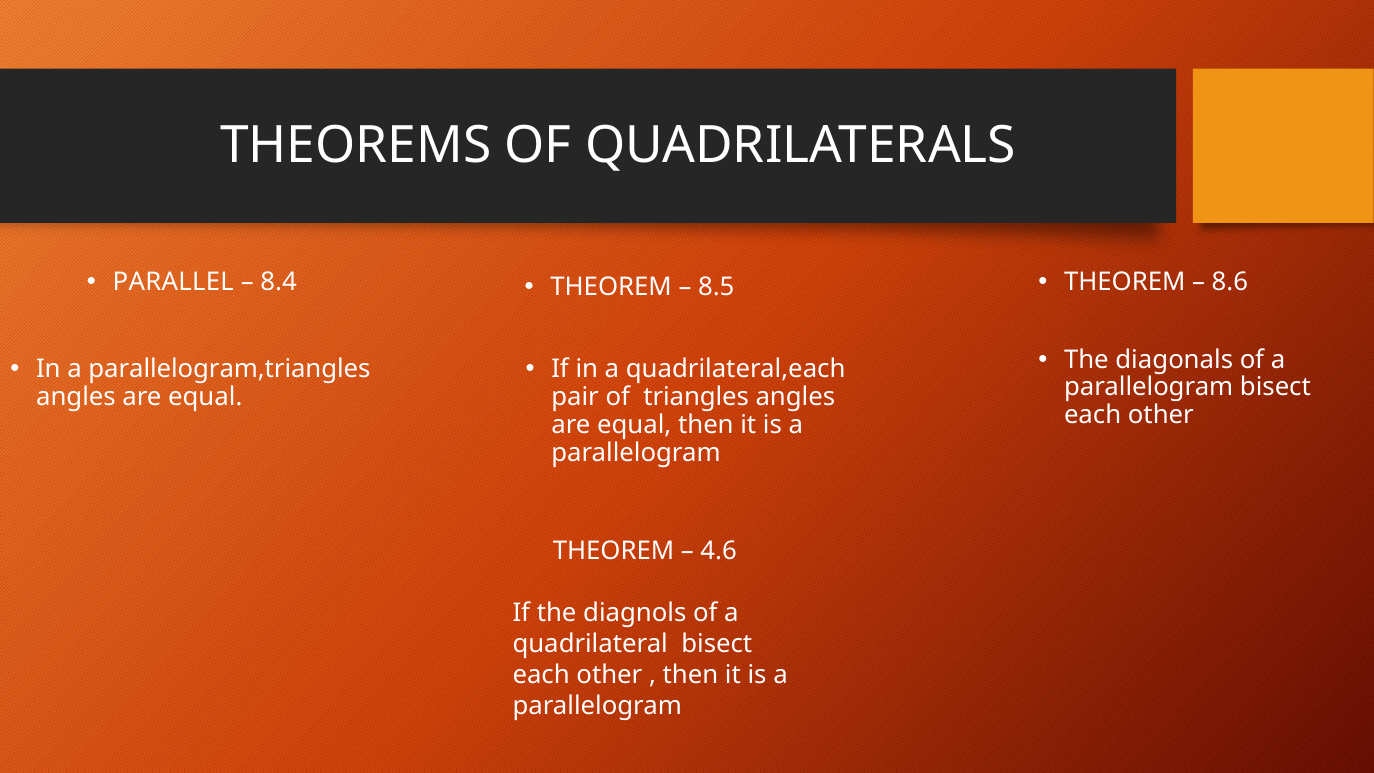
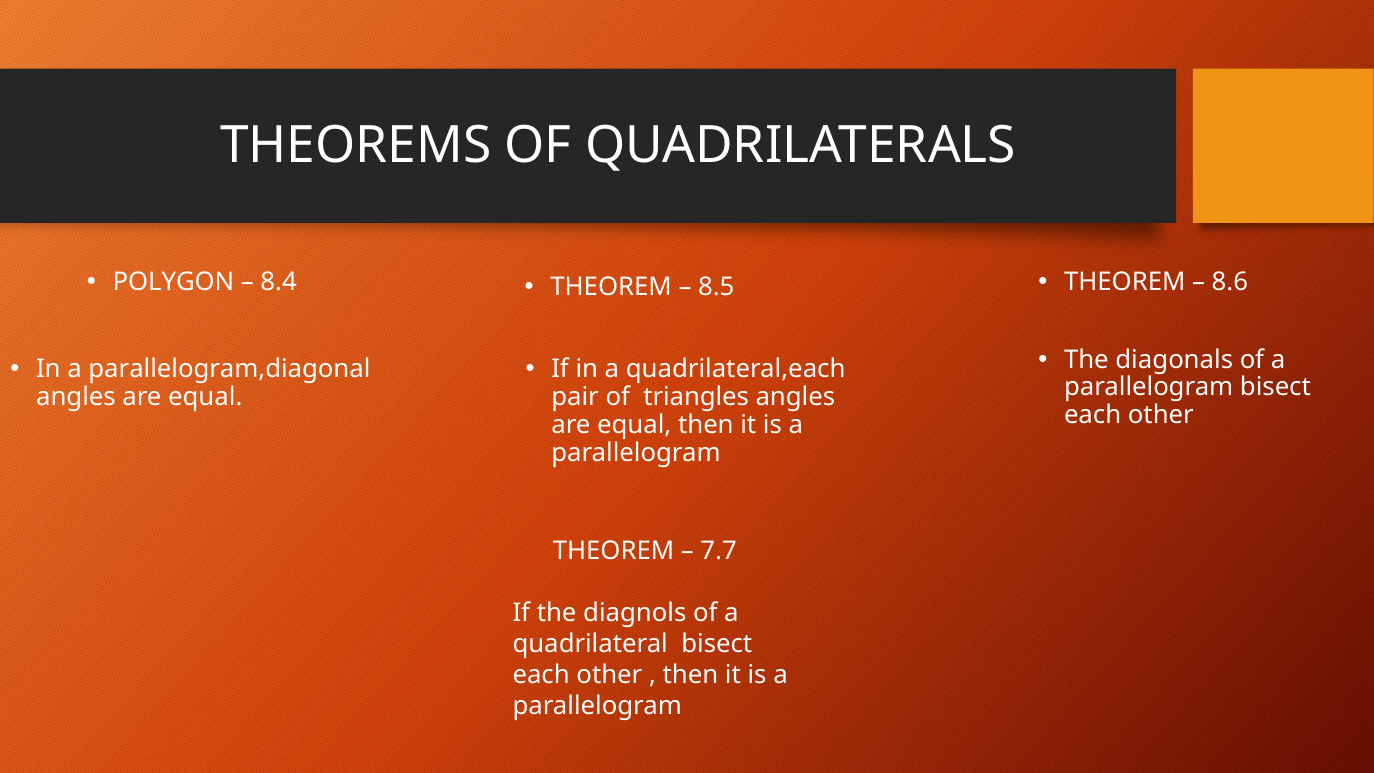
PARALLEL: PARALLEL -> POLYGON
parallelogram,triangles: parallelogram,triangles -> parallelogram,diagonal
4.6: 4.6 -> 7.7
